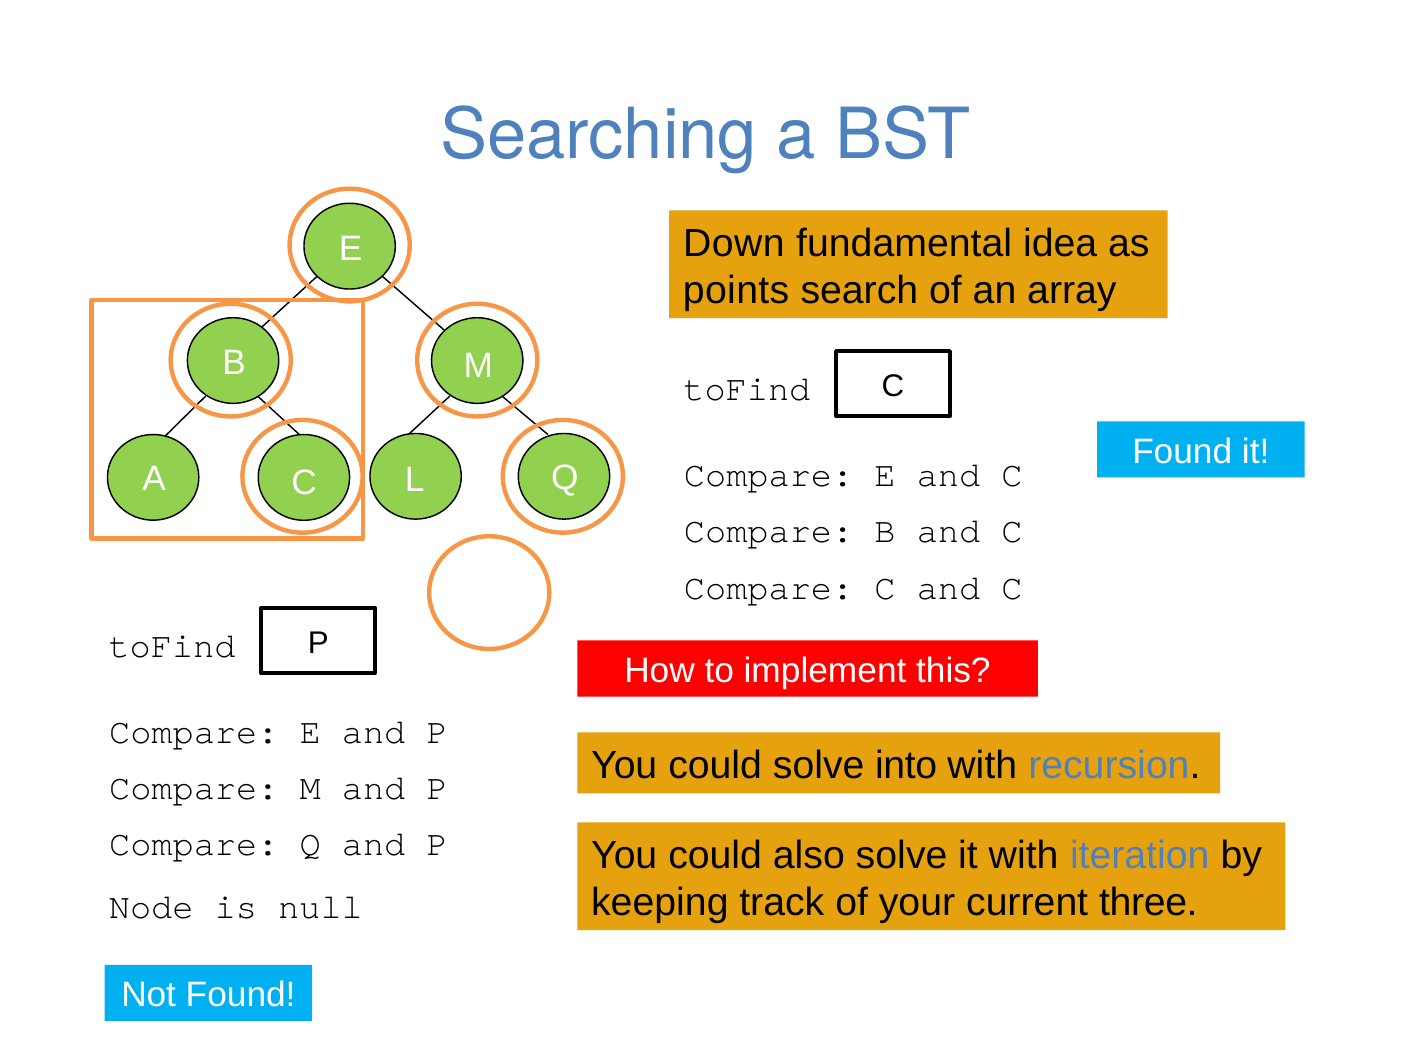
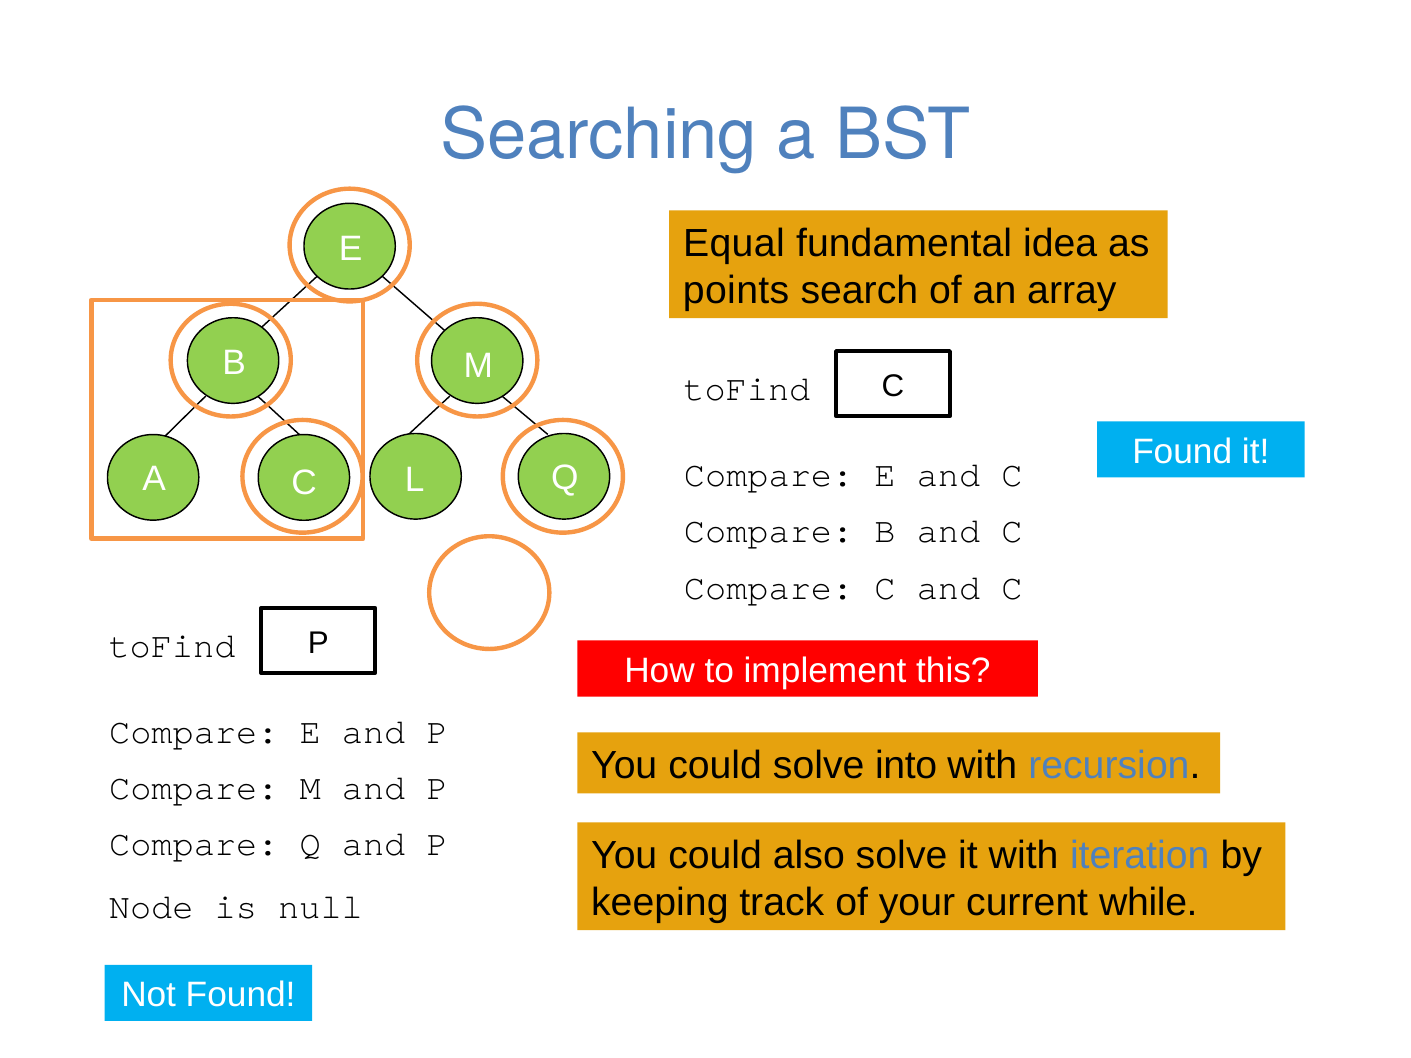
Down: Down -> Equal
three: three -> while
